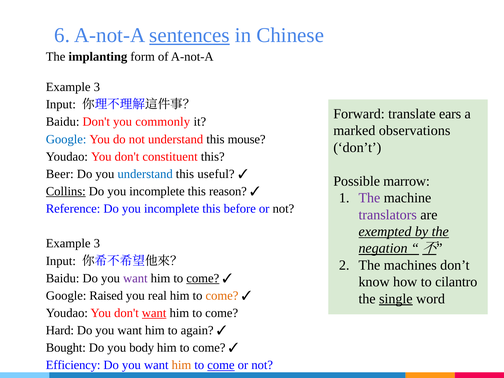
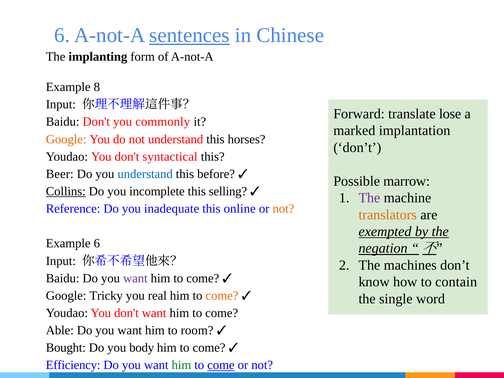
3 at (97, 87): 3 -> 8
ears: ears -> lose
observations: observations -> implantation
Google at (66, 139) colour: blue -> orange
mouse: mouse -> horses
constituent: constituent -> syntactical
useful: useful -> before
reason: reason -> selling
Reference Do you incomplete: incomplete -> inadequate
before: before -> online
not at (283, 209) colour: black -> orange
translators colour: purple -> orange
3 at (97, 243): 3 -> 6
come at (203, 278) underline: present -> none
cilantro: cilantro -> contain
Raised: Raised -> Tricky
single underline: present -> none
want at (154, 313) underline: present -> none
Hard: Hard -> Able
again: again -> room
him at (181, 365) colour: orange -> green
